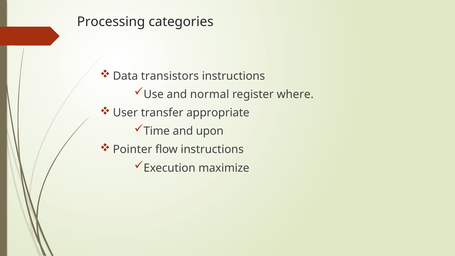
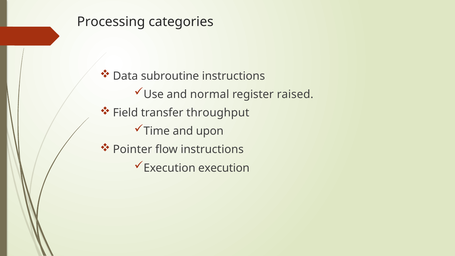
transistors: transistors -> subroutine
where: where -> raised
User: User -> Field
appropriate: appropriate -> throughput
Execution maximize: maximize -> execution
